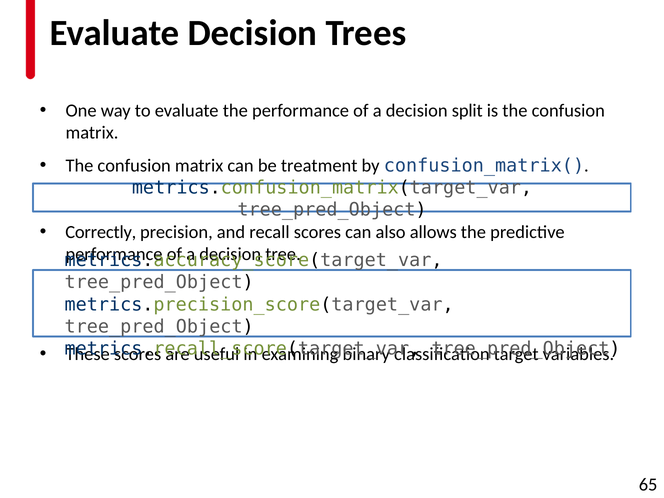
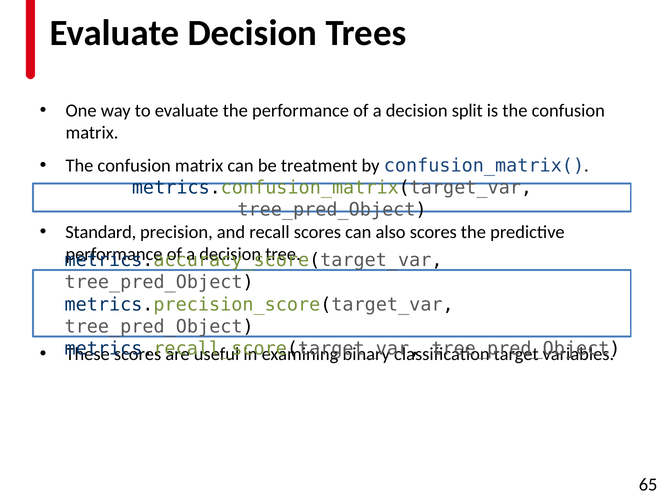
Correctly: Correctly -> Standard
also allows: allows -> scores
